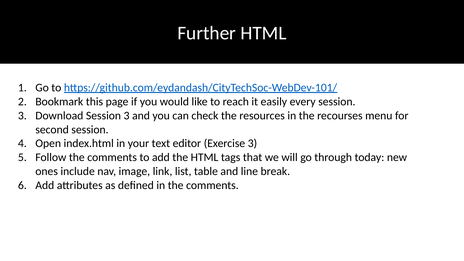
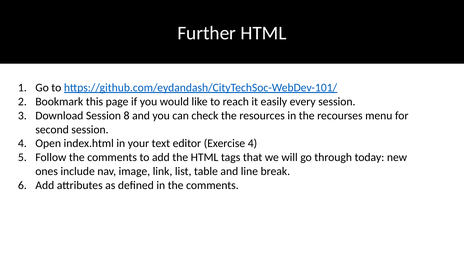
Download Session 3: 3 -> 8
Exercise 3: 3 -> 4
